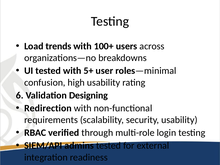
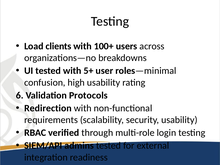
trends: trends -> clients
Designing: Designing -> Protocols
